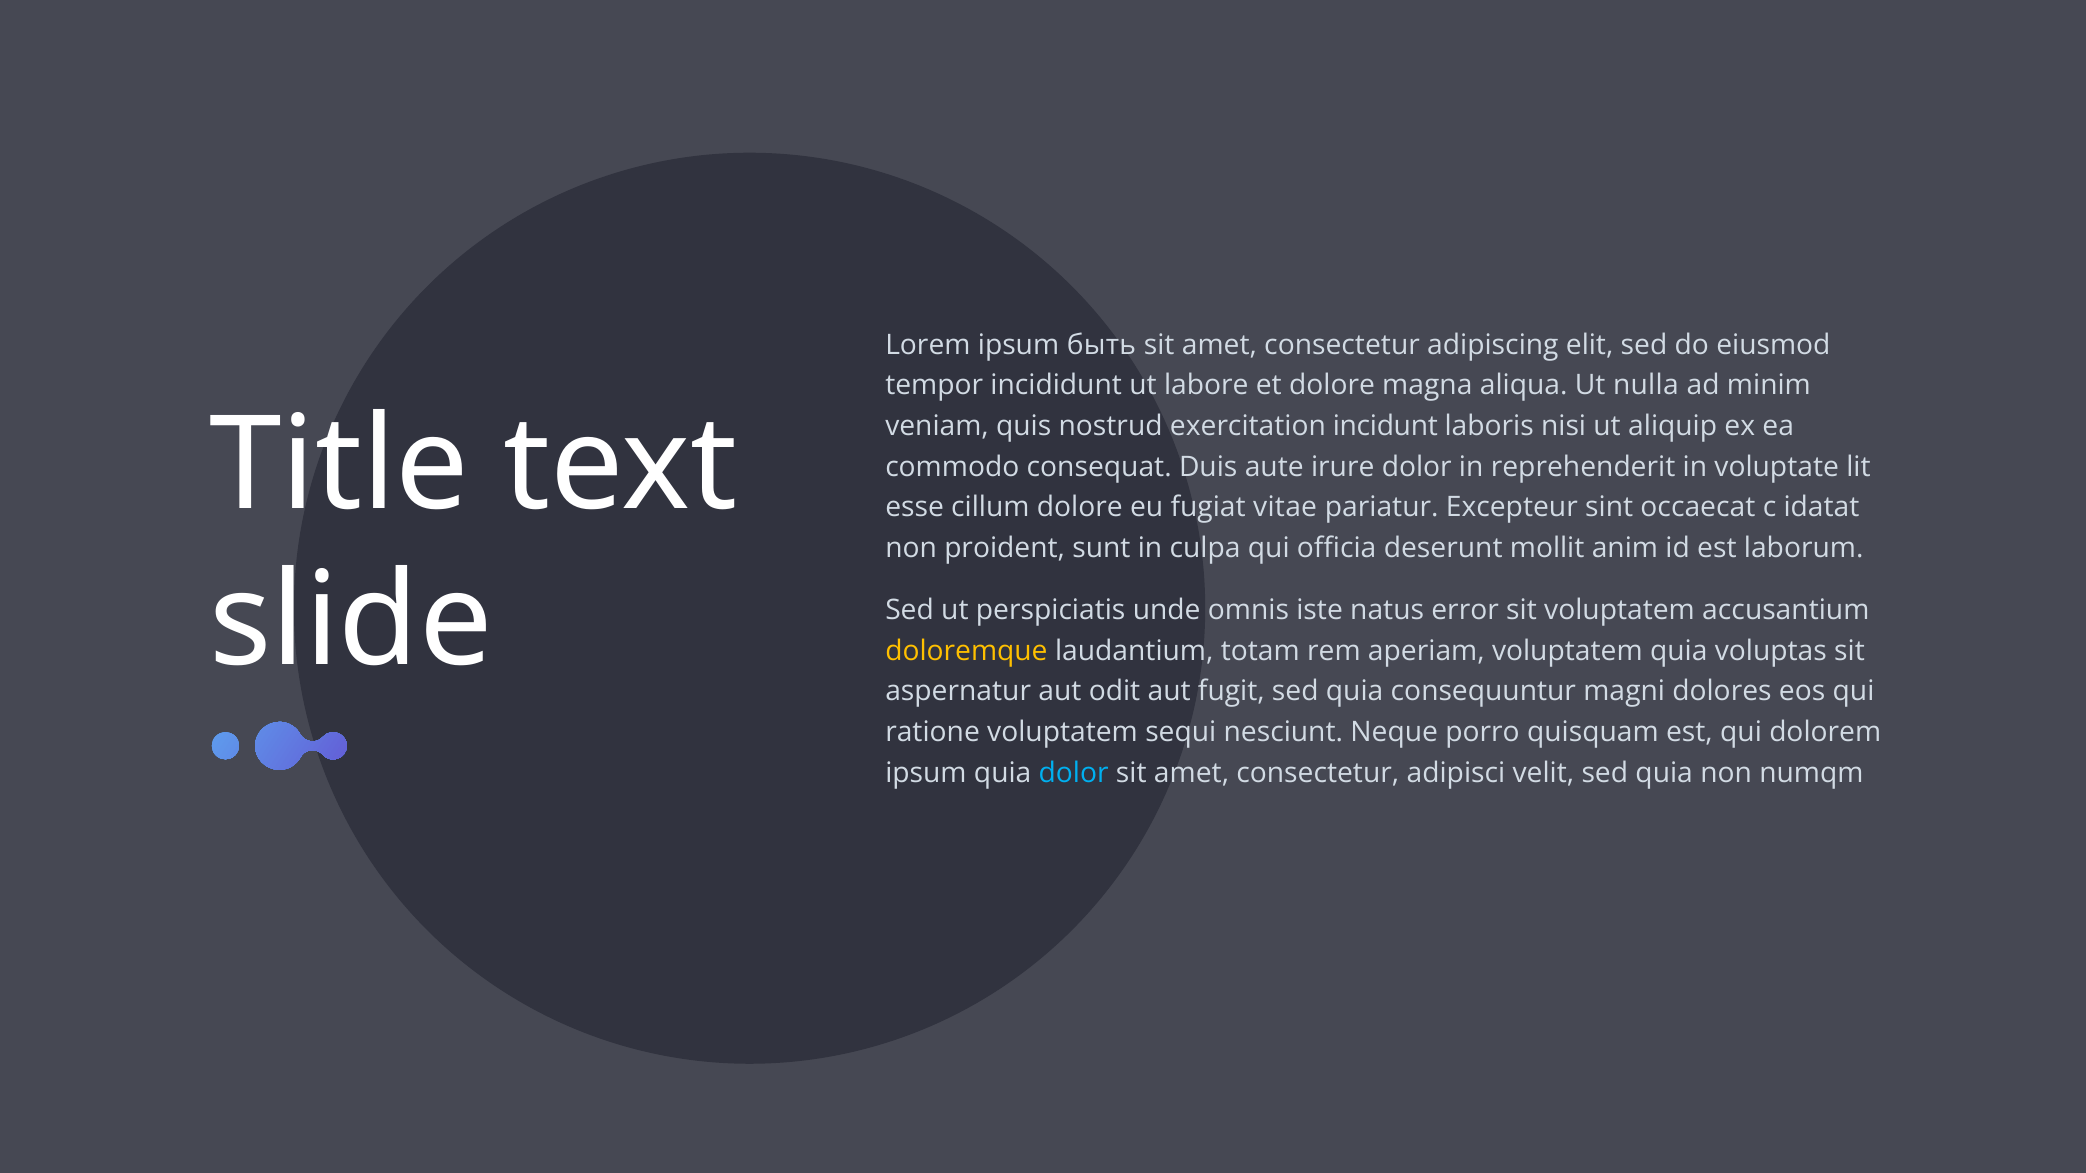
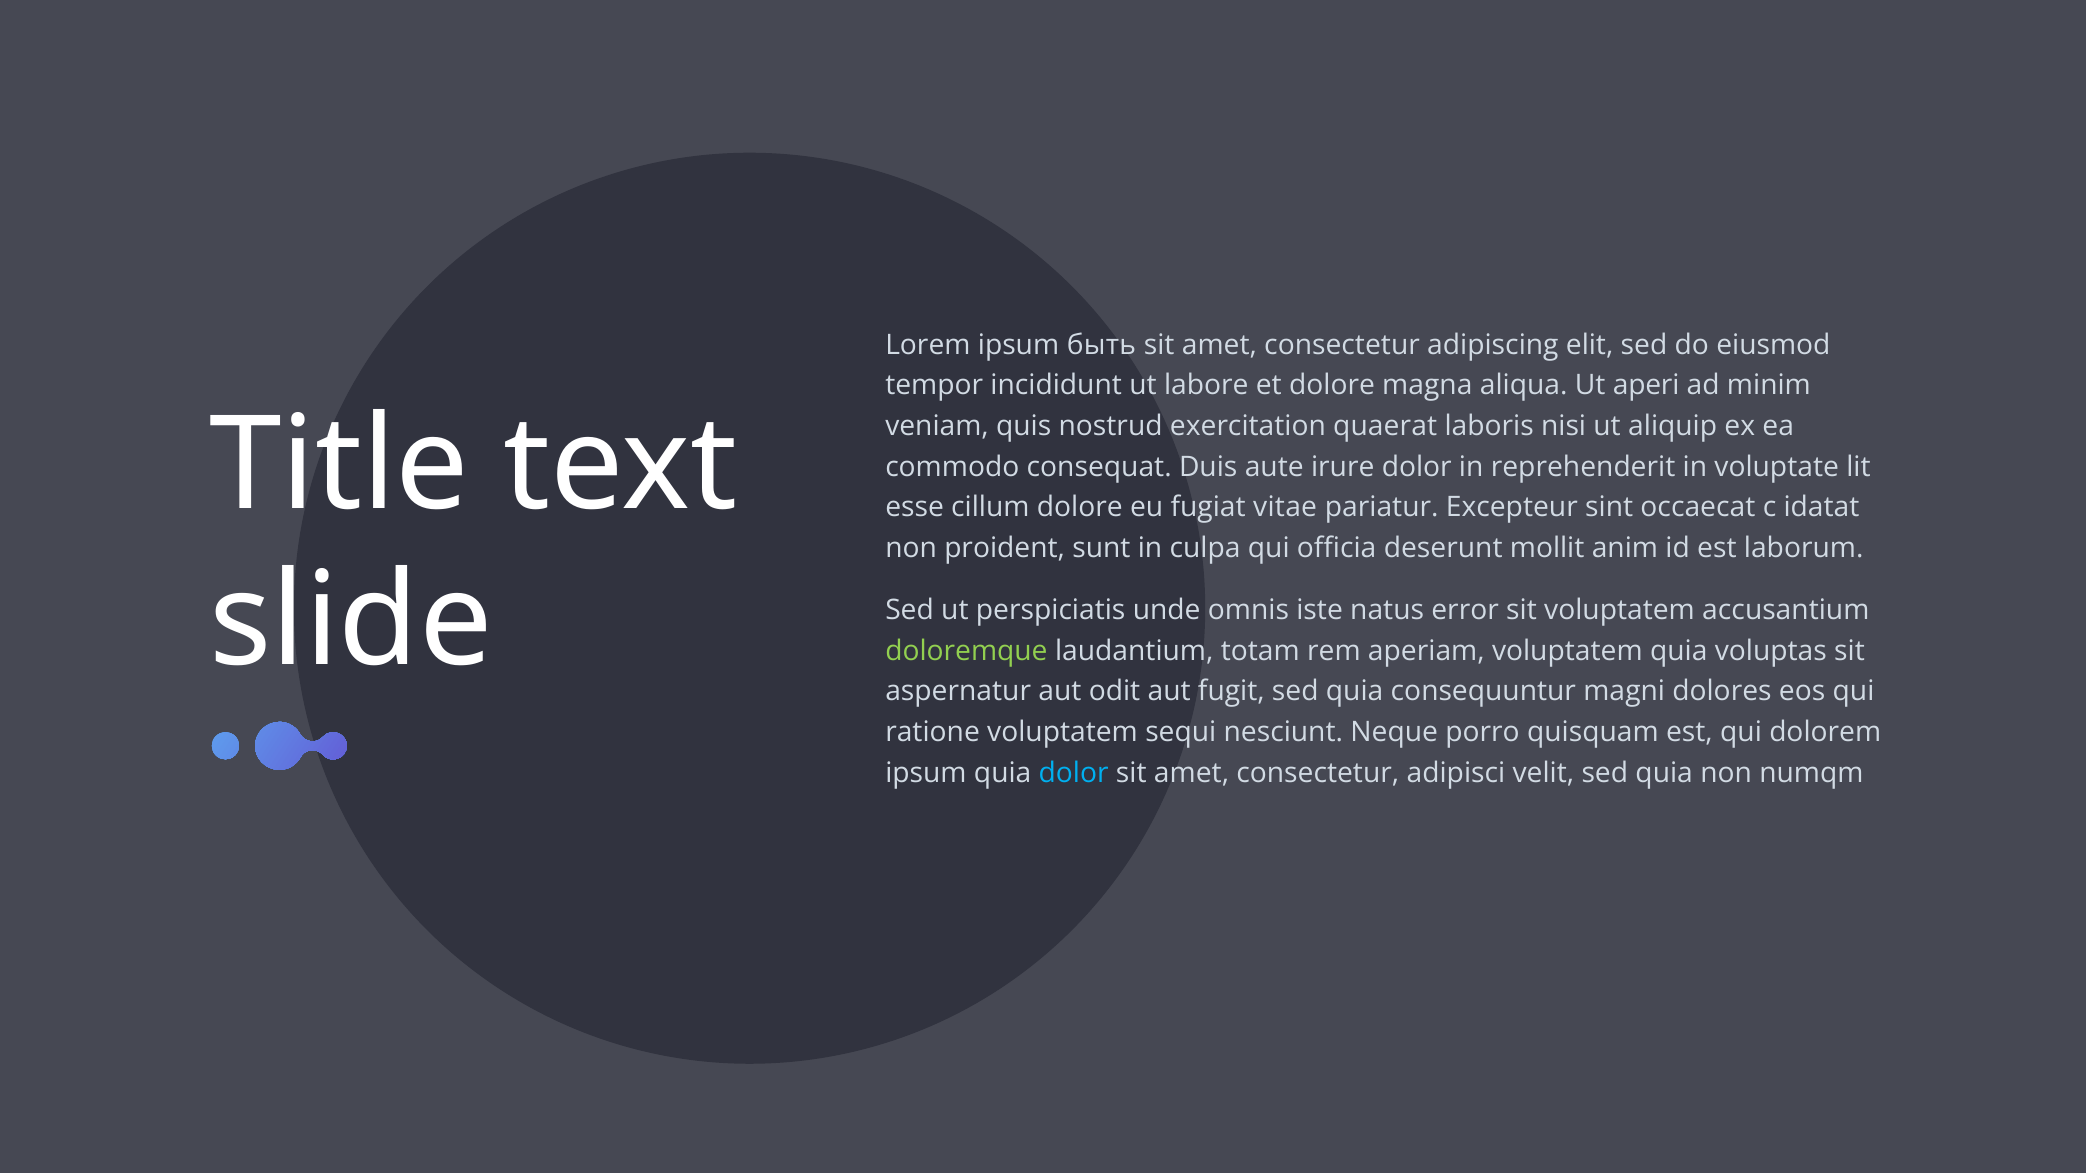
nulla: nulla -> aperi
incidunt: incidunt -> quaerat
doloremque colour: yellow -> light green
